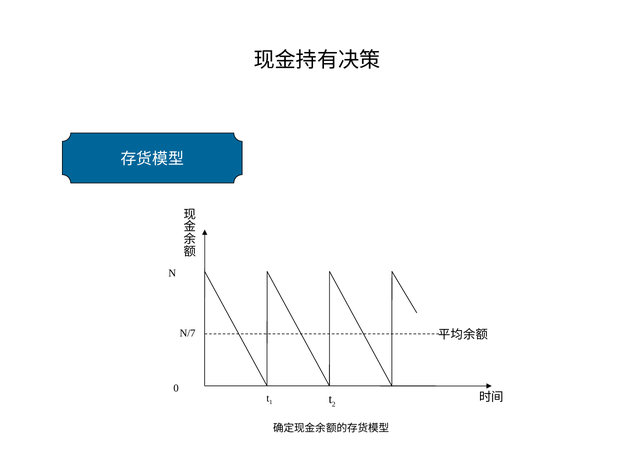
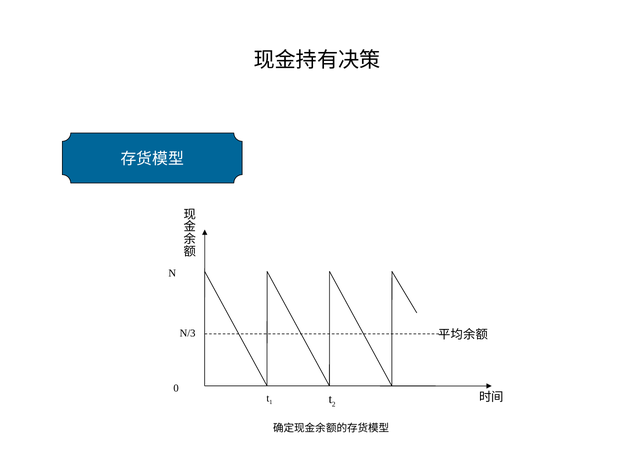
N/7: N/7 -> N/3
